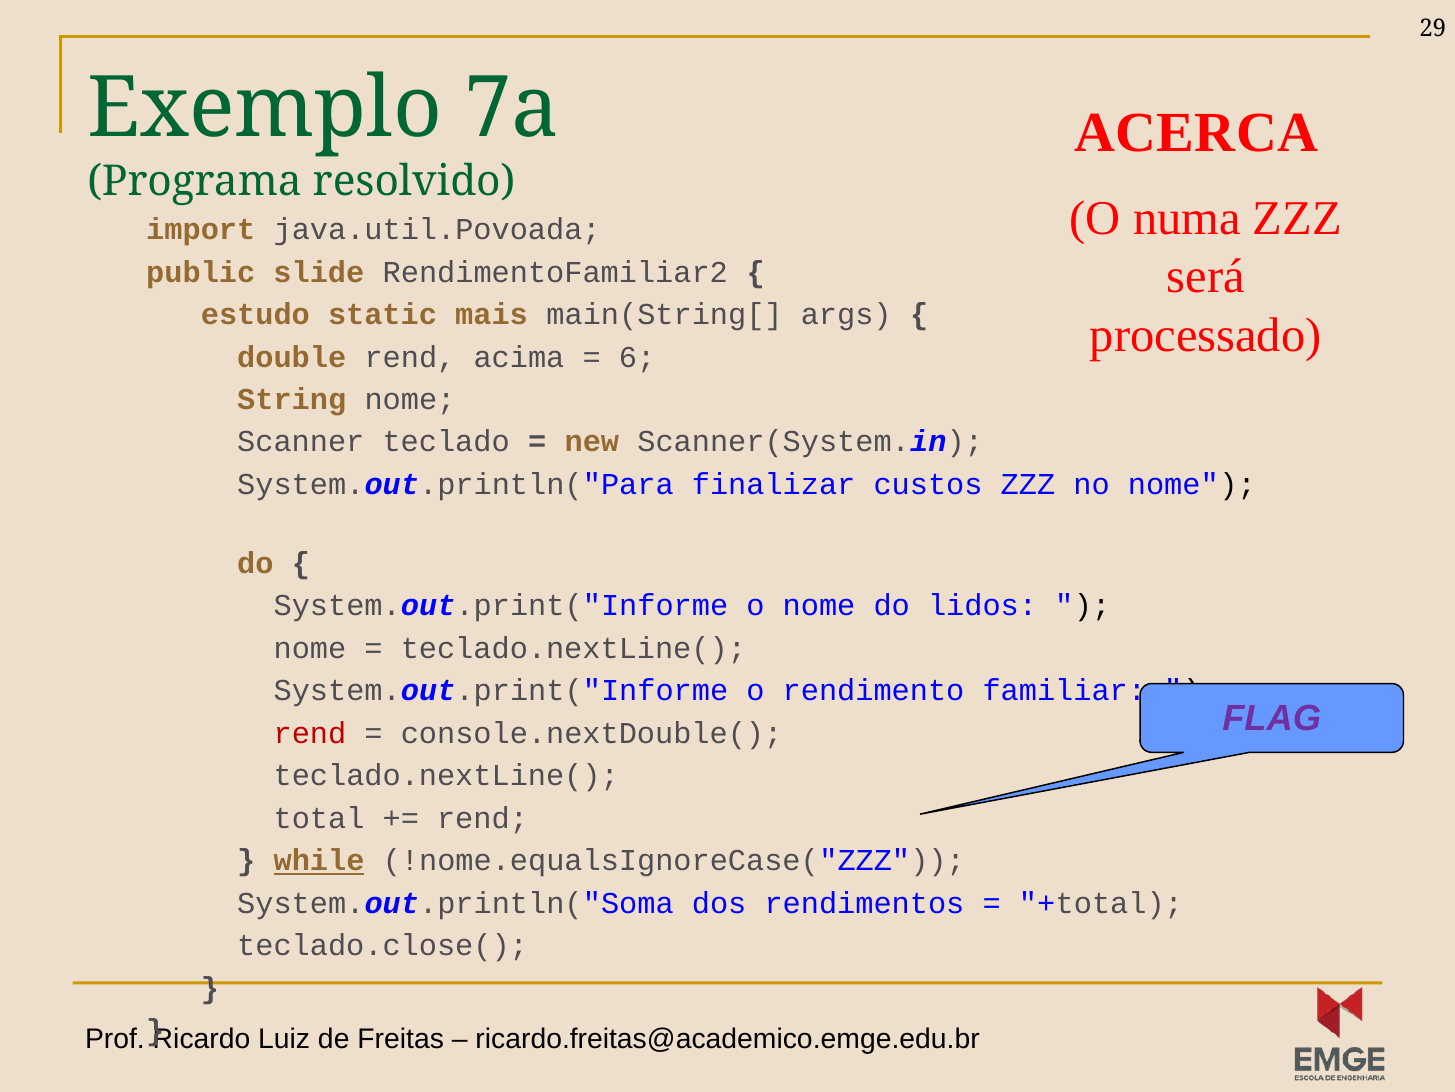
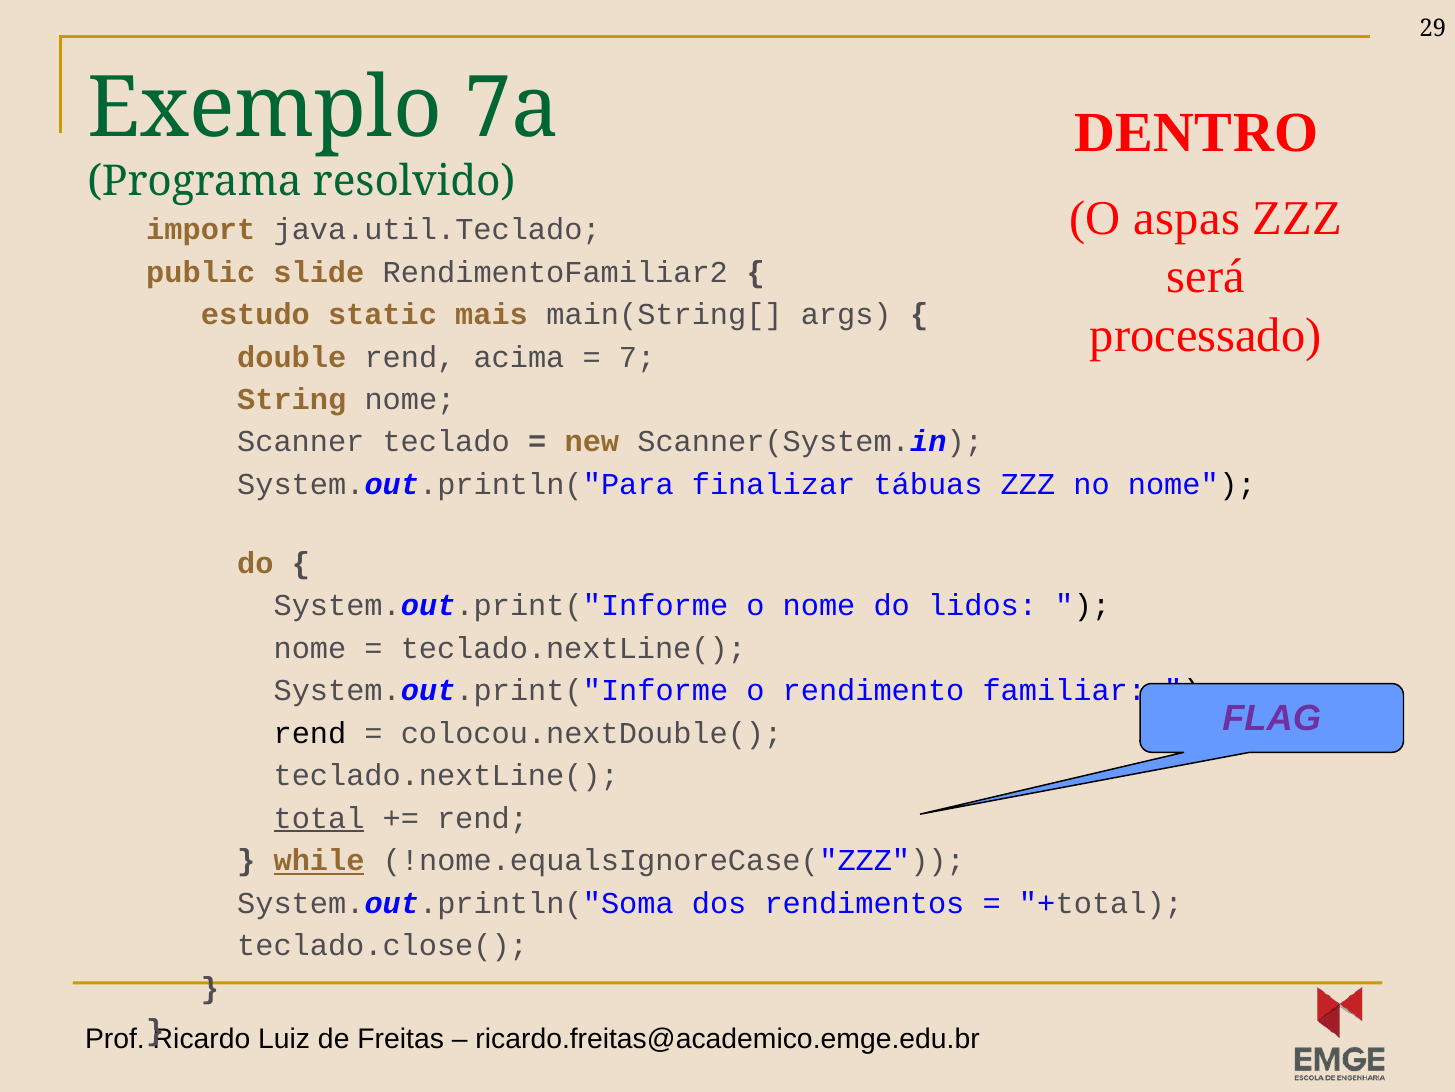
ACERCA: ACERCA -> DENTRO
numa: numa -> aspas
java.util.Povoada: java.util.Povoada -> java.util.Teclado
6: 6 -> 7
custos: custos -> tábuas
rend at (310, 733) colour: red -> black
console.nextDouble(: console.nextDouble( -> colocou.nextDouble(
total underline: none -> present
